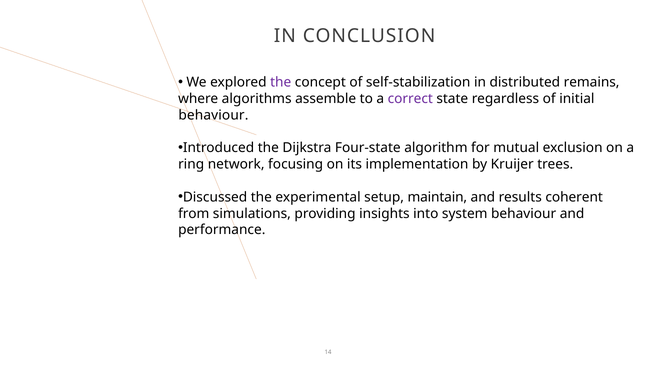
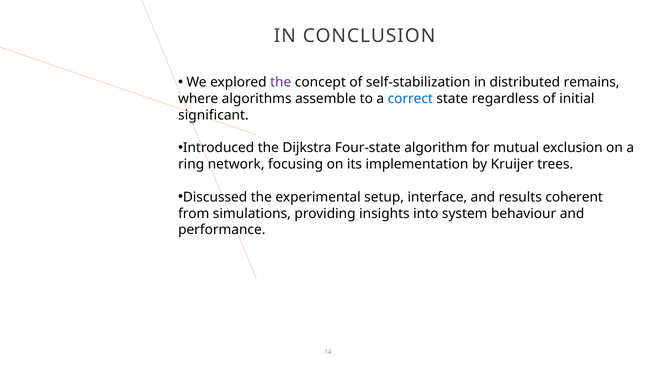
correct colour: purple -> blue
behaviour at (213, 115): behaviour -> significant
maintain: maintain -> interface
